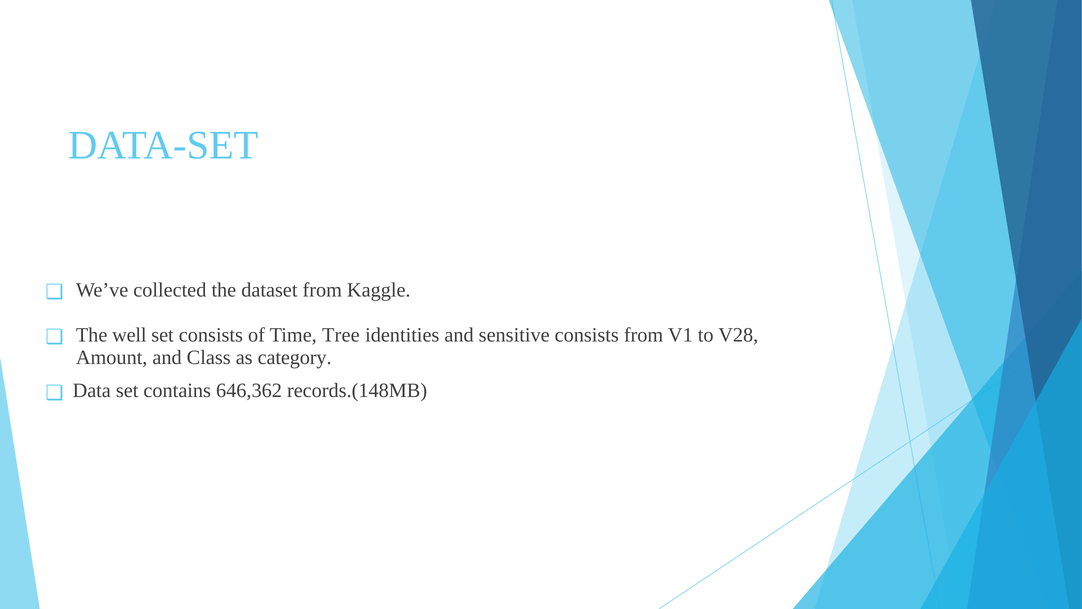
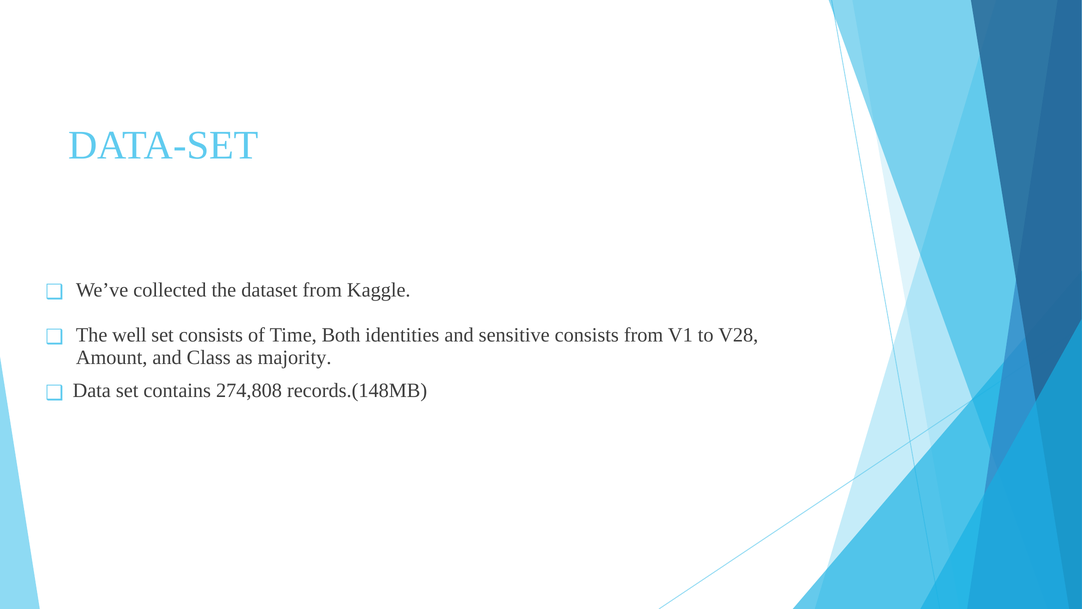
Tree: Tree -> Both
category: category -> majority
646,362: 646,362 -> 274,808
